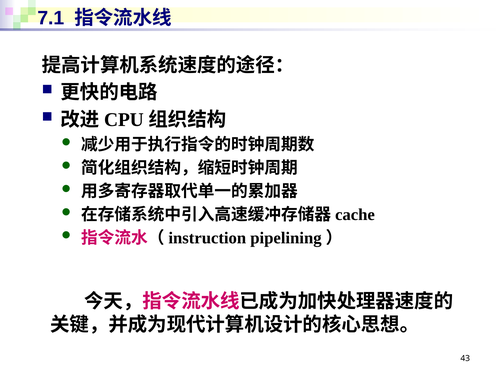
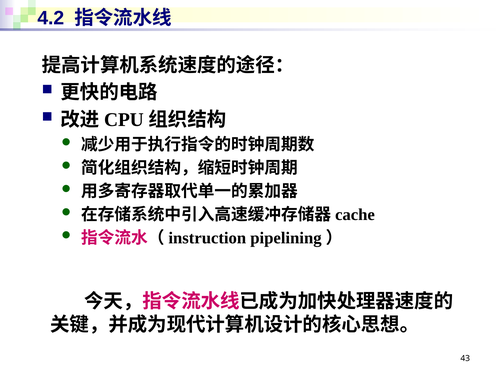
7.1: 7.1 -> 4.2
